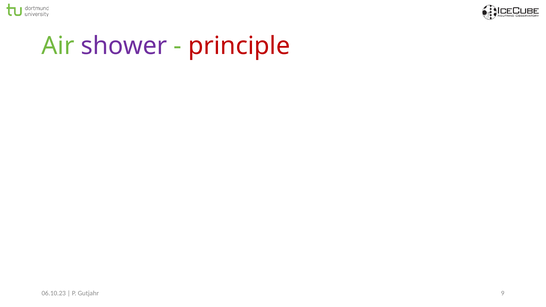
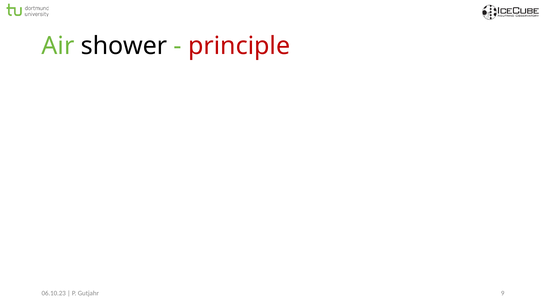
shower colour: purple -> black
